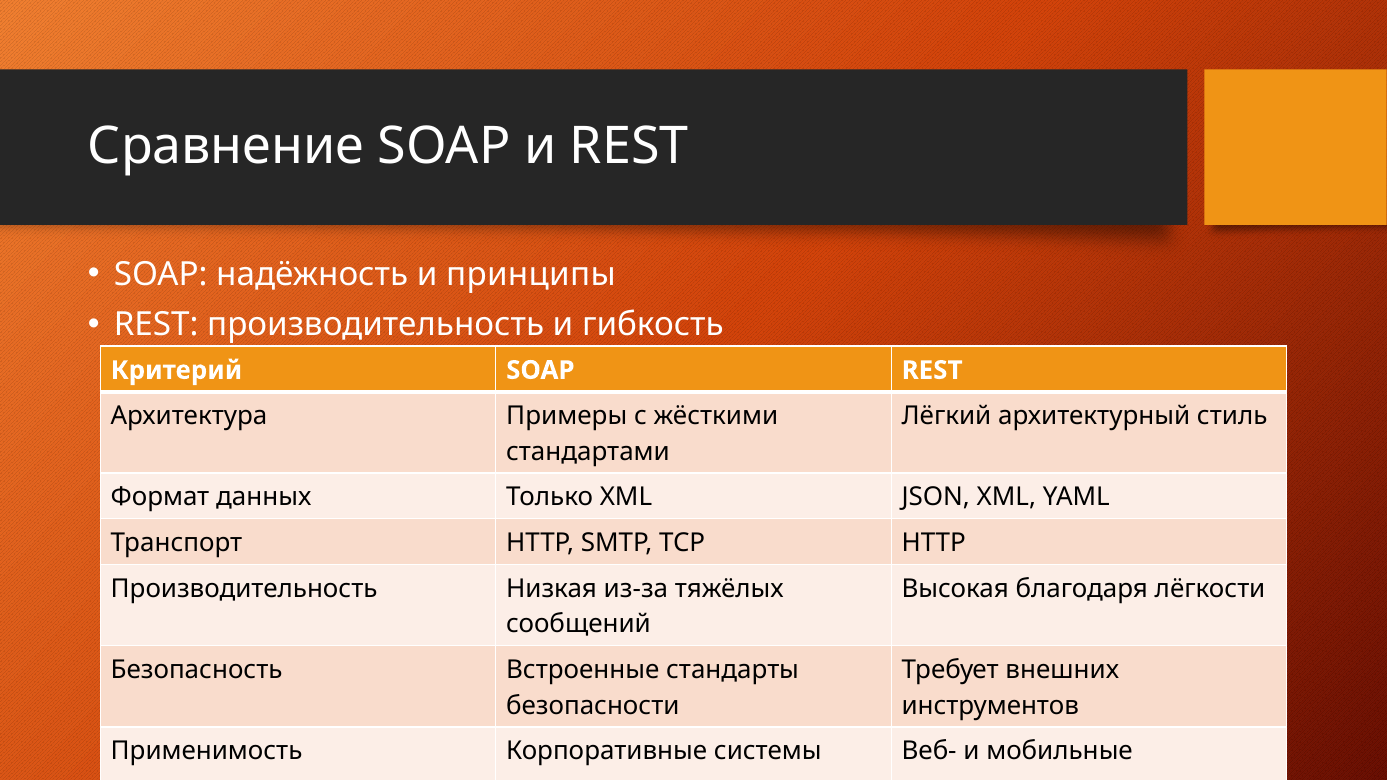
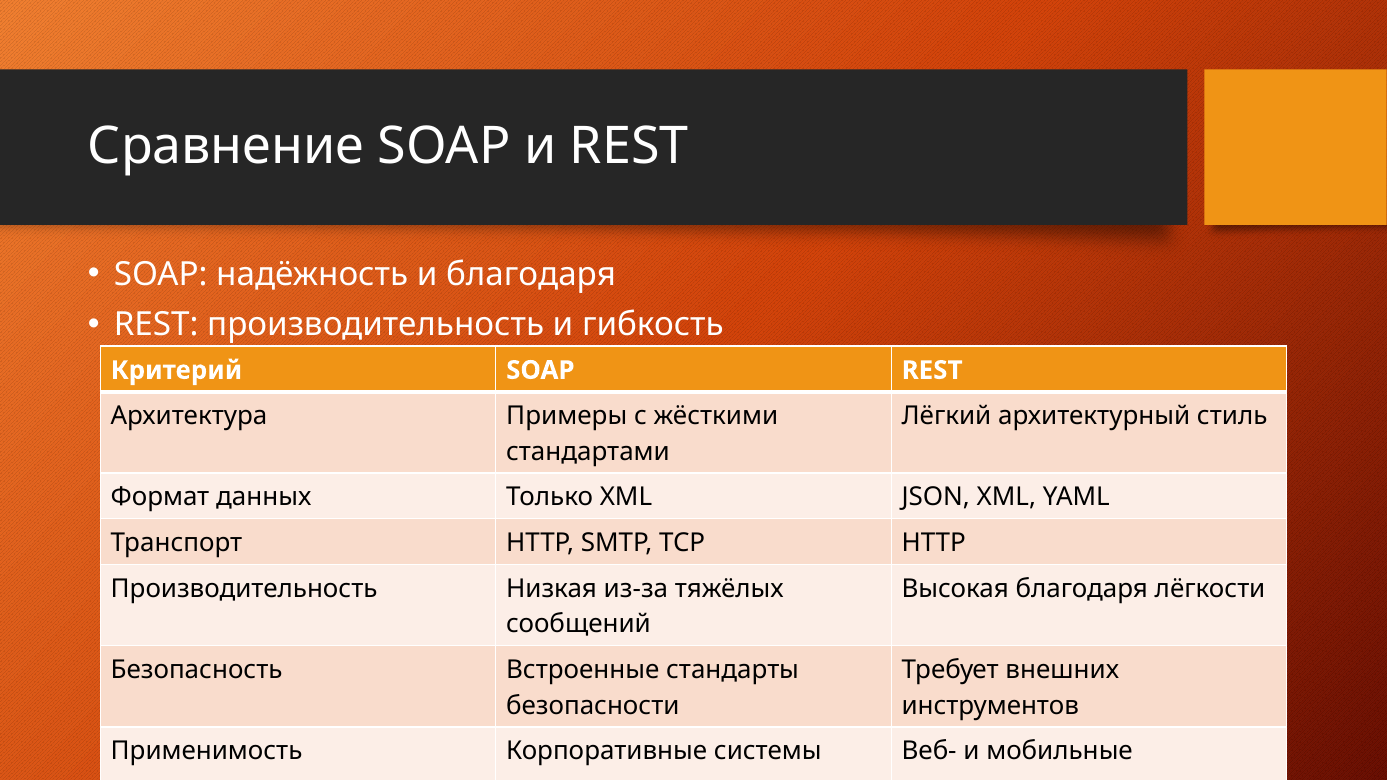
и принципы: принципы -> благодаря
